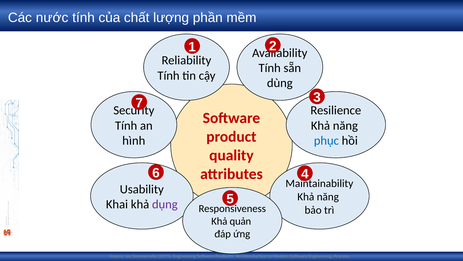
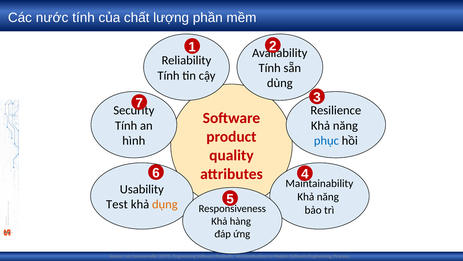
Khai: Khai -> Test
dụng colour: purple -> orange
quản: quản -> hàng
